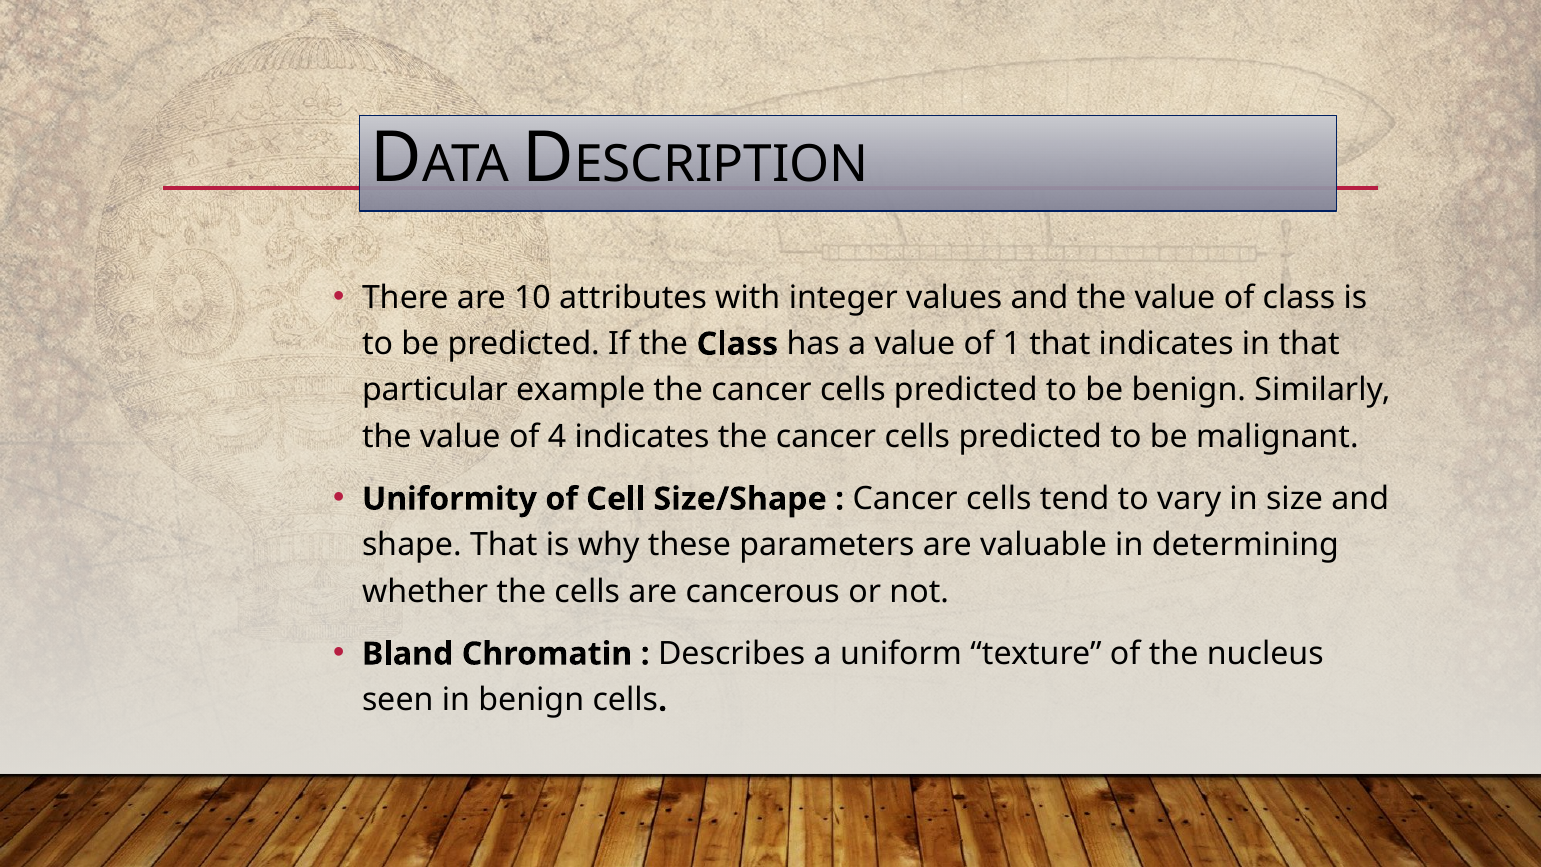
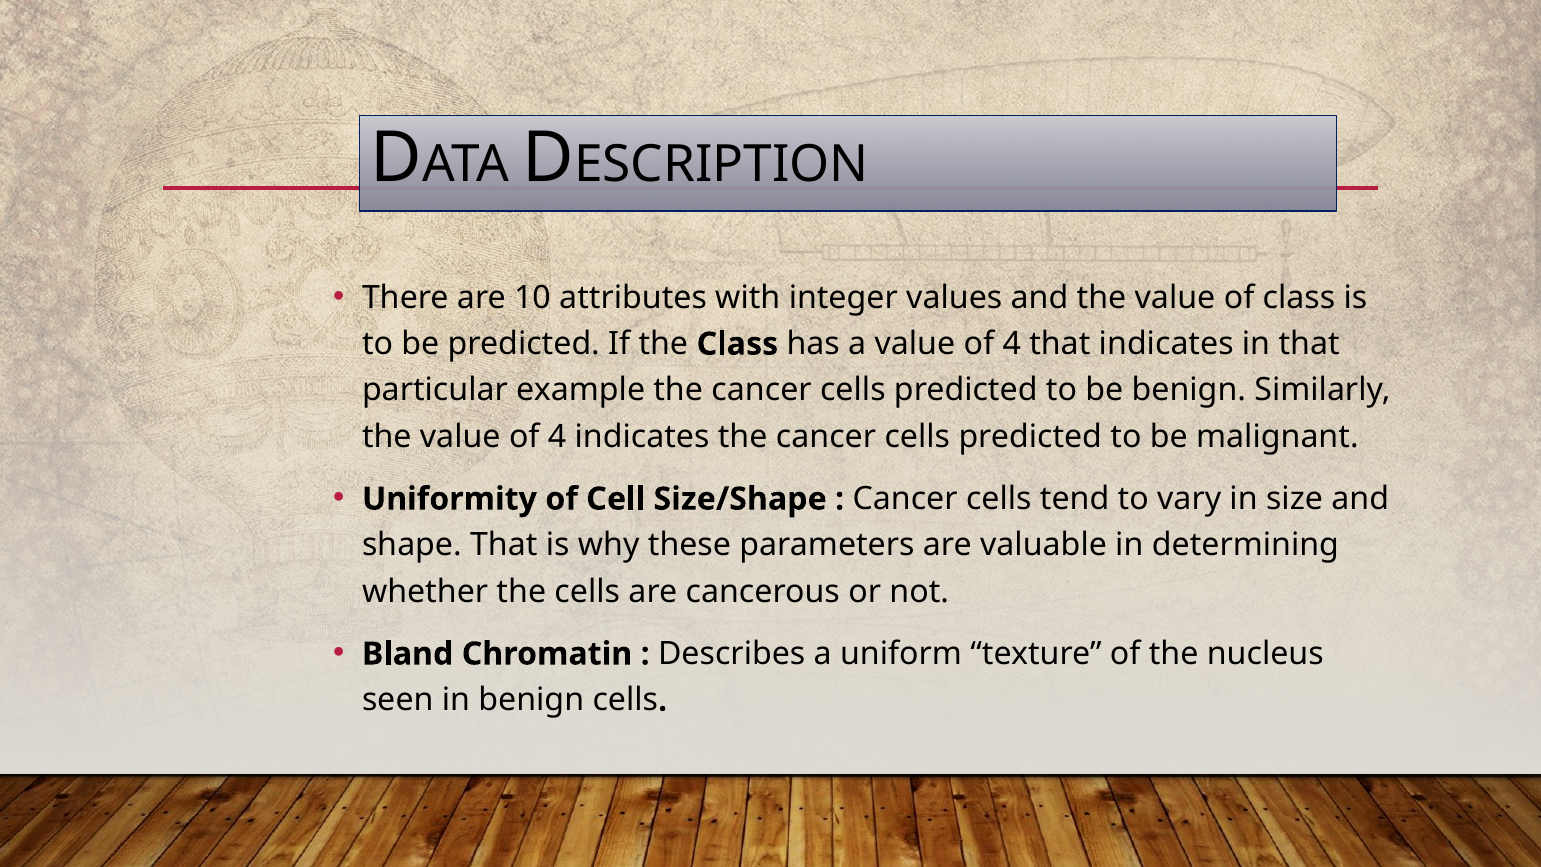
a value of 1: 1 -> 4
